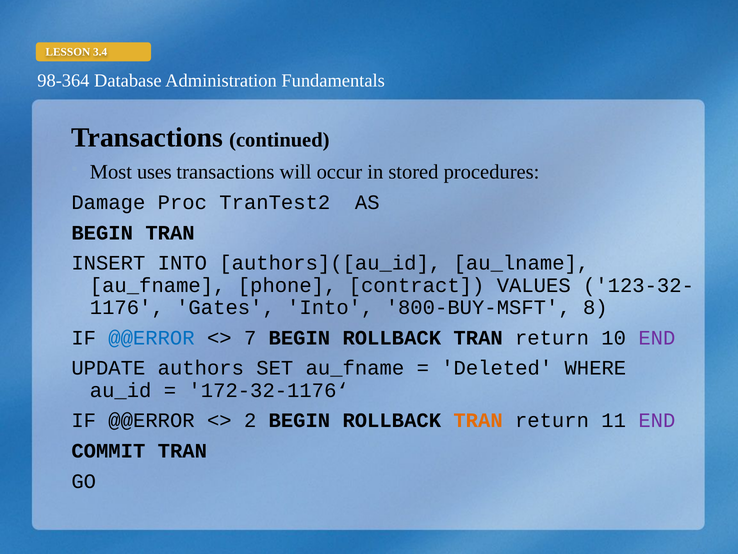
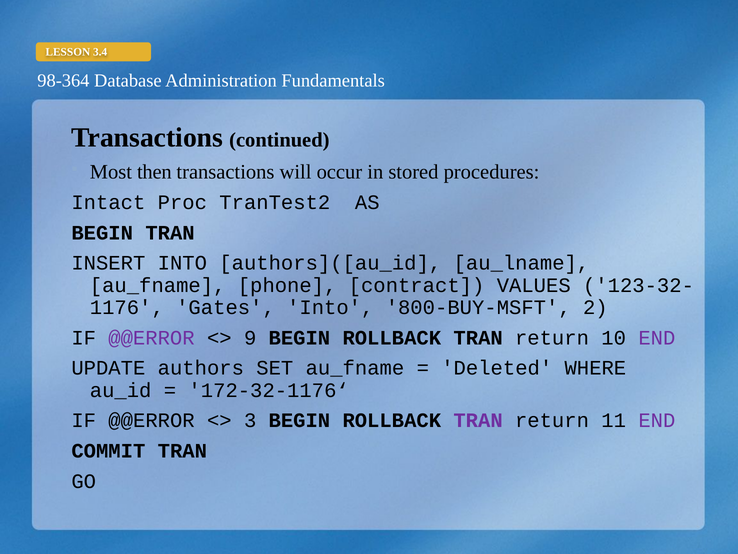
uses: uses -> then
Damage: Damage -> Intact
8: 8 -> 2
@@ERROR at (151, 338) colour: blue -> purple
7: 7 -> 9
2: 2 -> 3
TRAN at (478, 420) colour: orange -> purple
